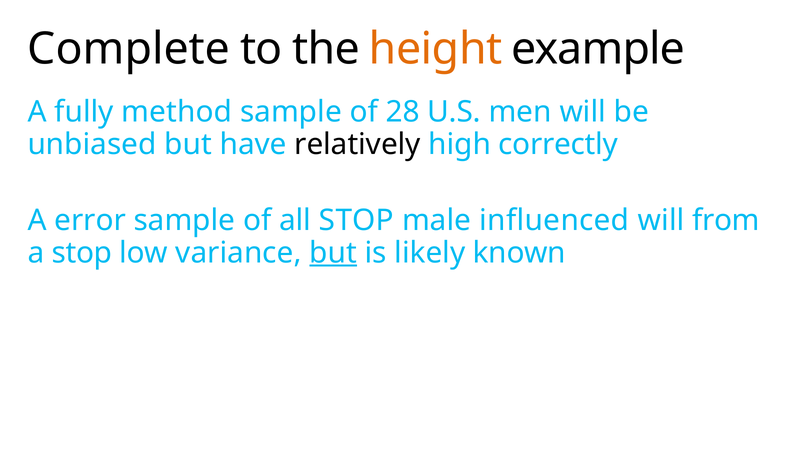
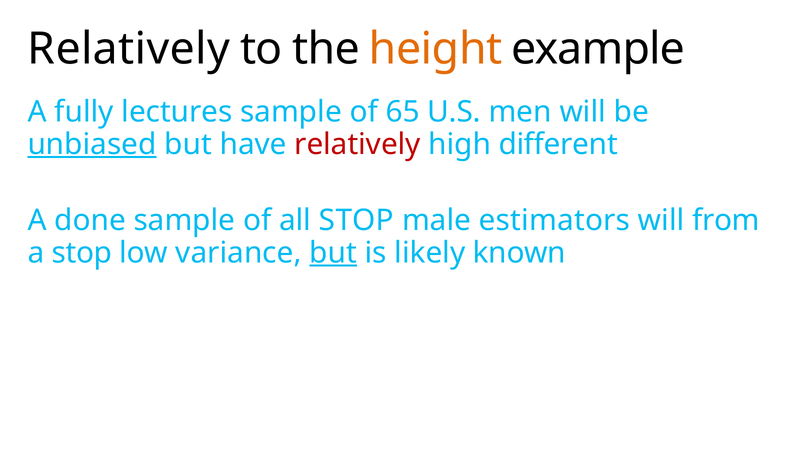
Complete at (129, 49): Complete -> Relatively
method: method -> lectures
28: 28 -> 65
unbiased underline: none -> present
relatively at (358, 144) colour: black -> red
correctly: correctly -> different
error: error -> done
influenced: influenced -> estimators
